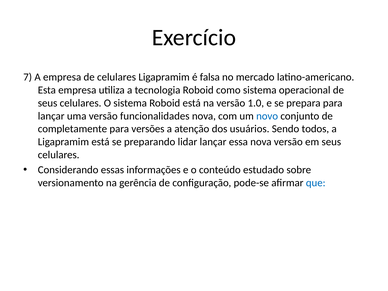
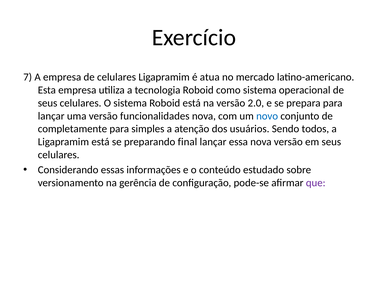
falsa: falsa -> atua
1.0: 1.0 -> 2.0
versões: versões -> simples
lidar: lidar -> final
que colour: blue -> purple
